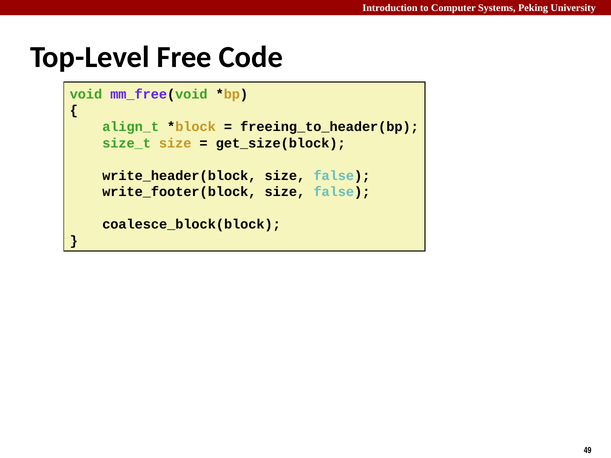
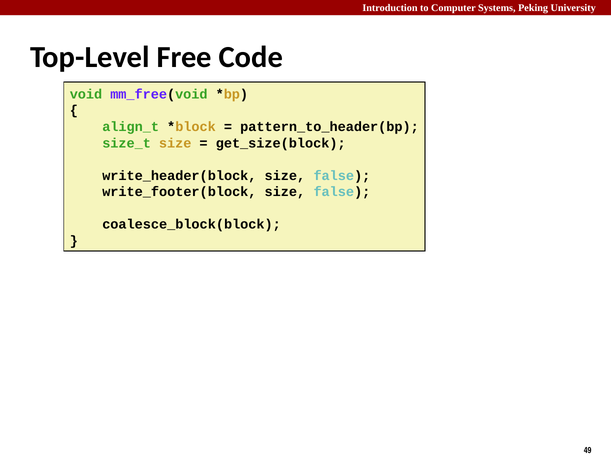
freeing_to_header(bp: freeing_to_header(bp -> pattern_to_header(bp
